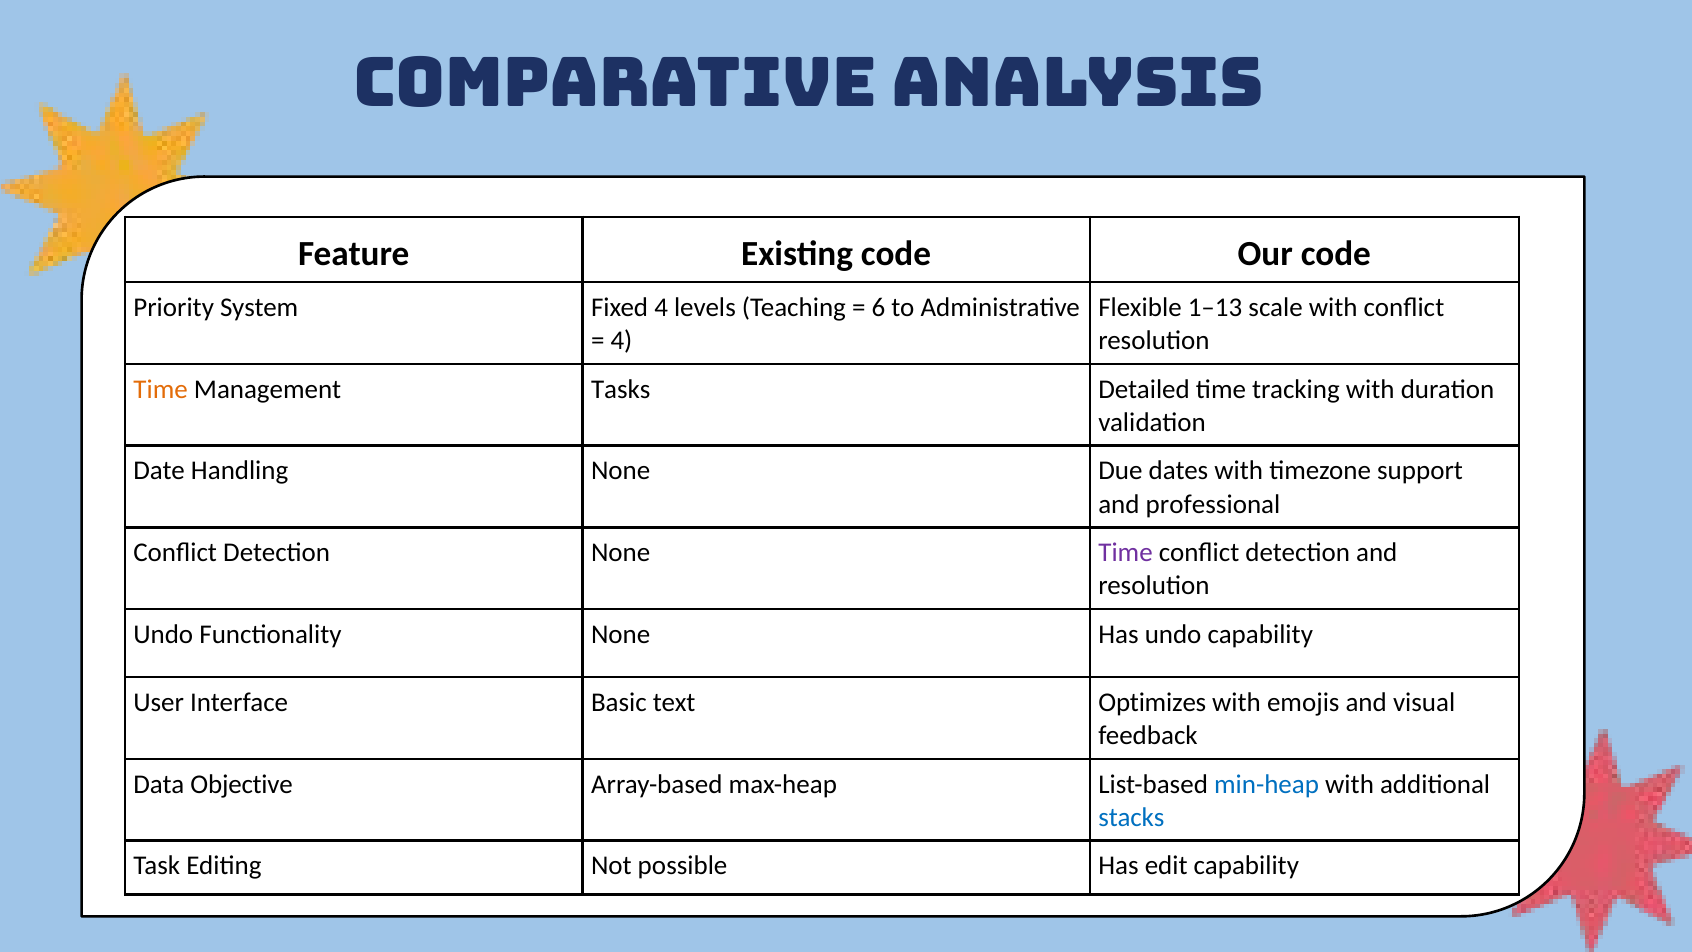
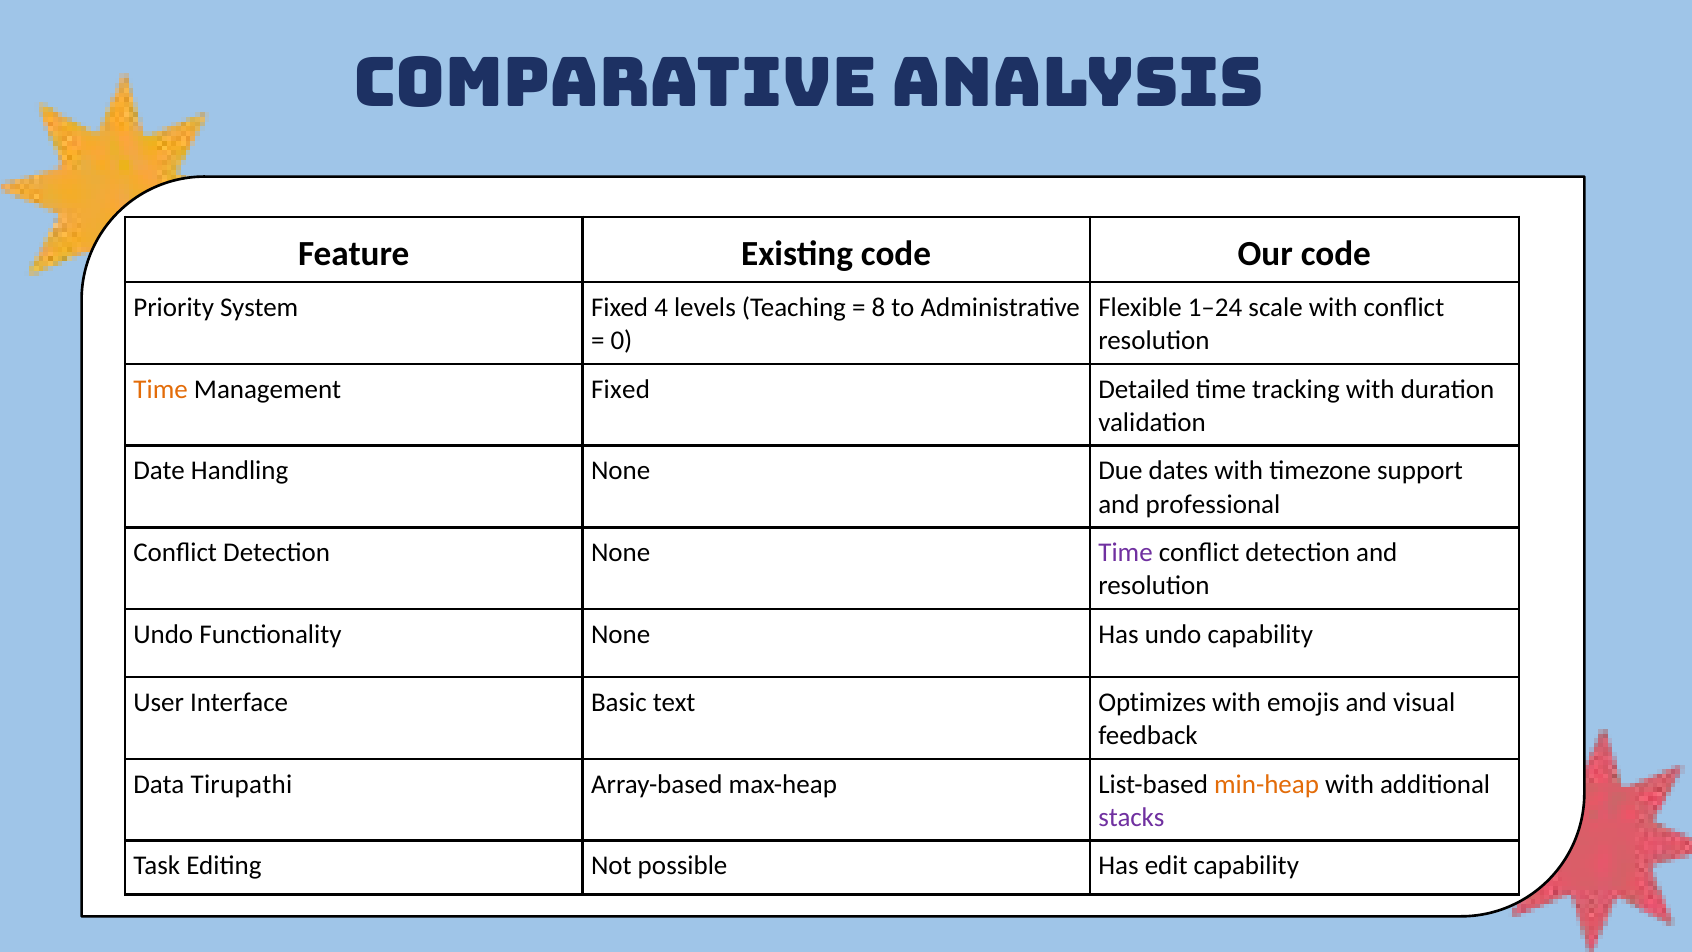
6: 6 -> 8
1–13: 1–13 -> 1–24
4 at (621, 341): 4 -> 0
Management Tasks: Tasks -> Fixed
Objective: Objective -> Tirupathi
min-heap colour: blue -> orange
stacks colour: blue -> purple
